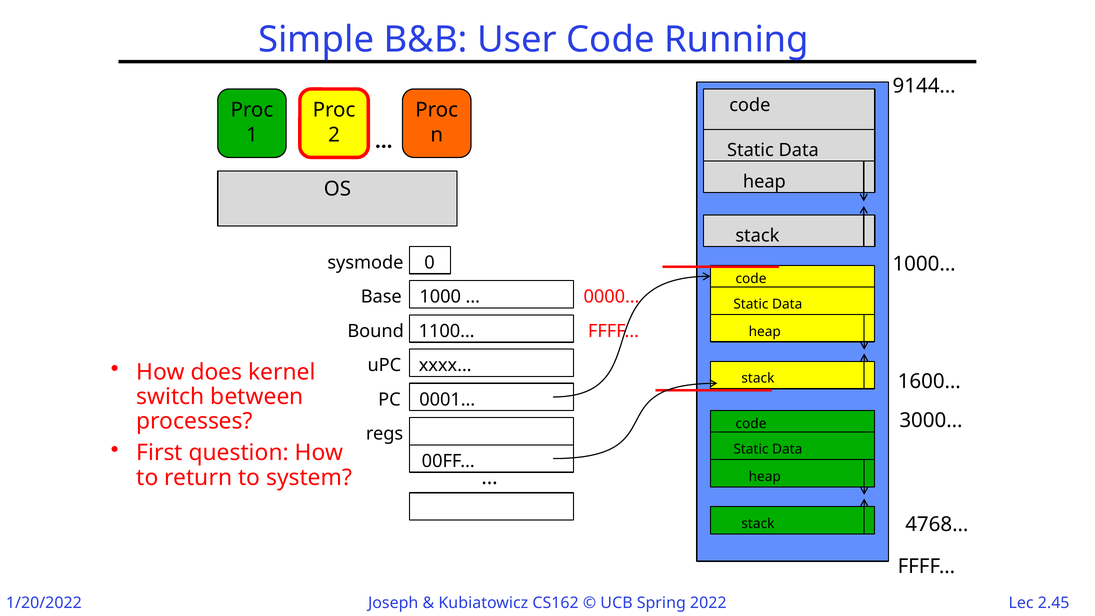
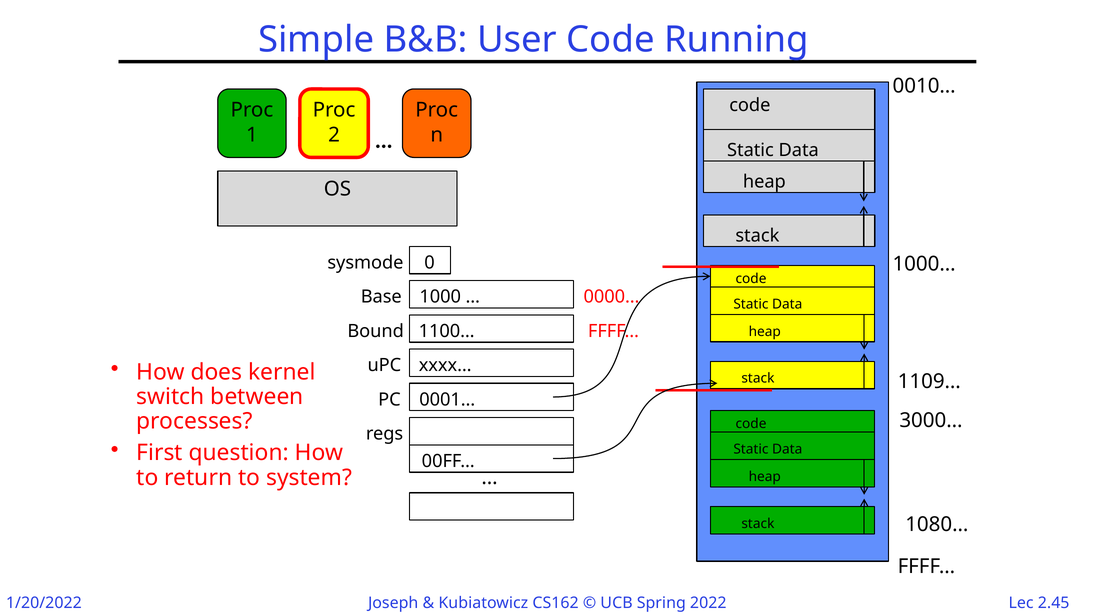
9144…: 9144… -> 0010…
1600…: 1600… -> 1109…
4768…: 4768… -> 1080…
